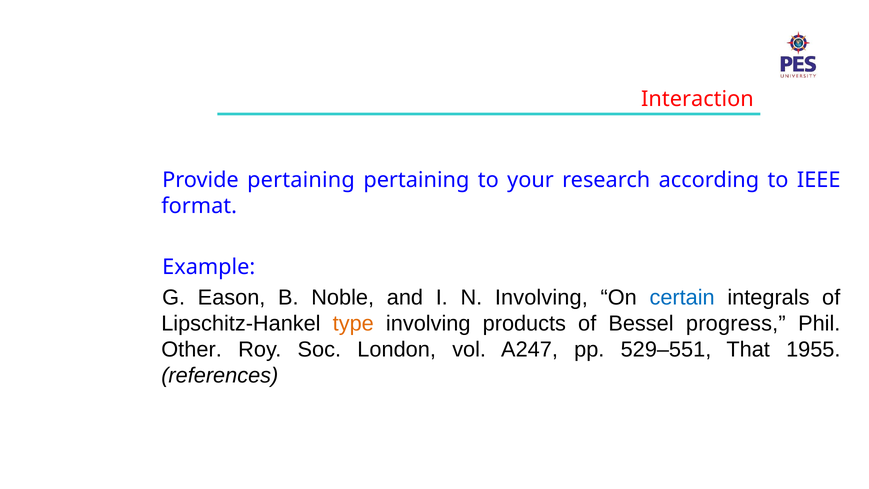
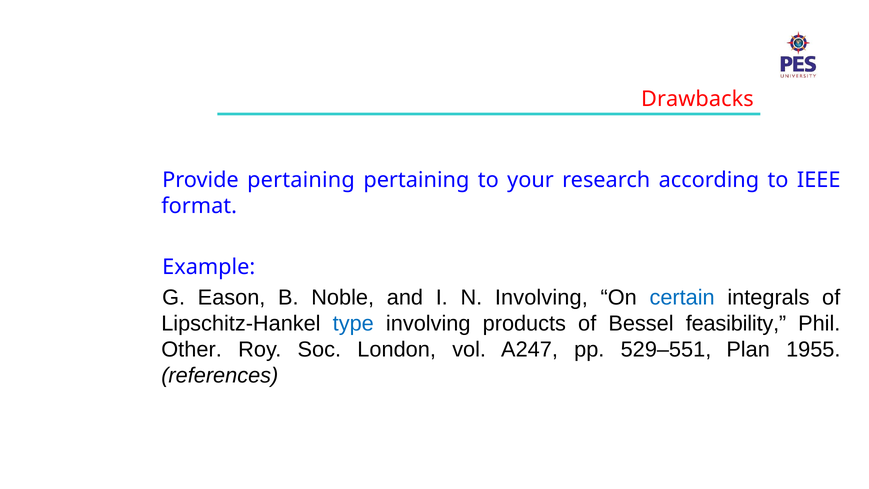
Interaction: Interaction -> Drawbacks
type colour: orange -> blue
progress: progress -> feasibility
That: That -> Plan
